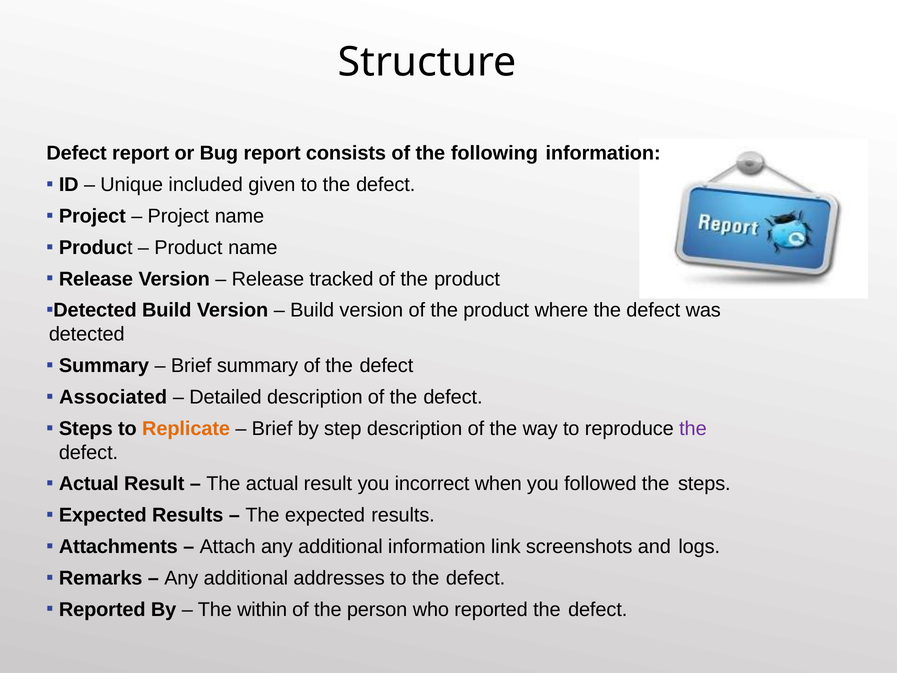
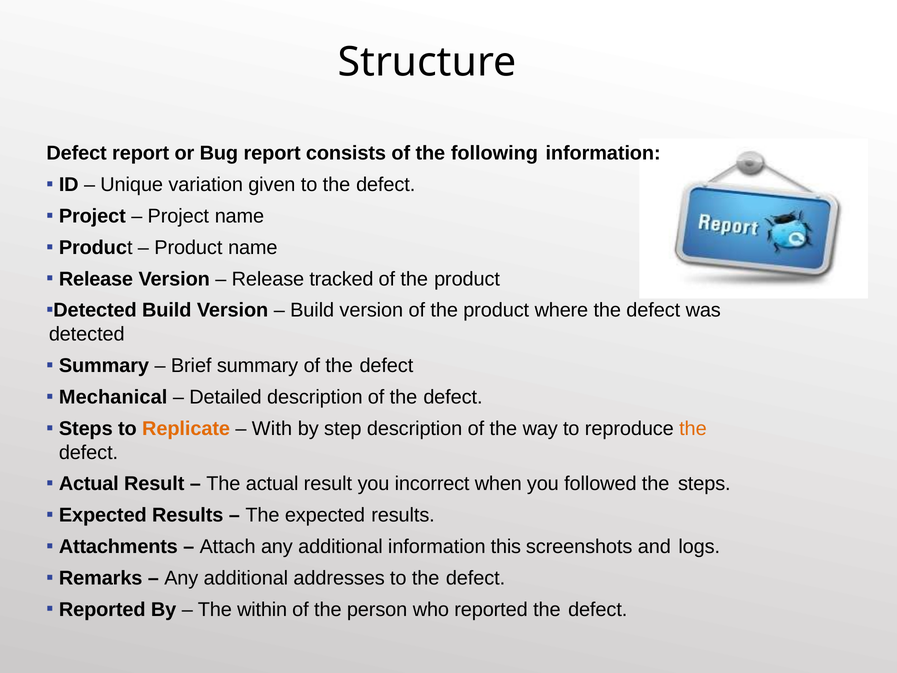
included: included -> variation
Associated: Associated -> Mechanical
Brief at (272, 428): Brief -> With
the at (693, 428) colour: purple -> orange
link: link -> this
